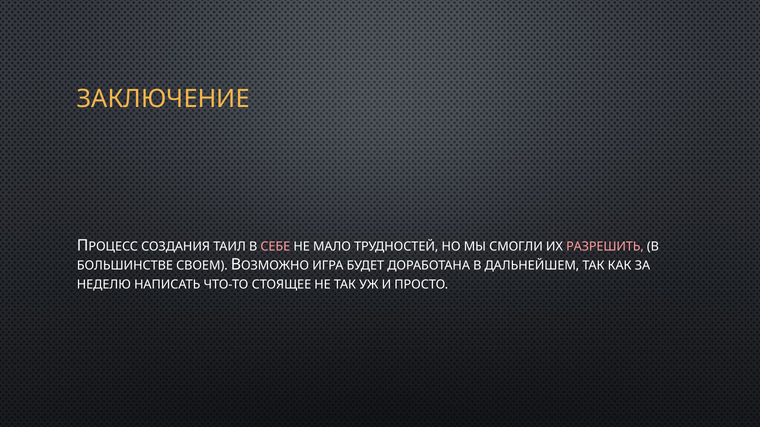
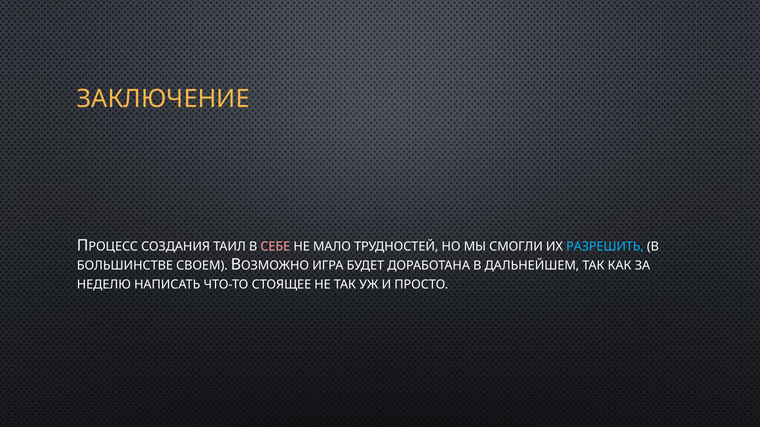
РАЗРЕШИТЬ colour: pink -> light blue
